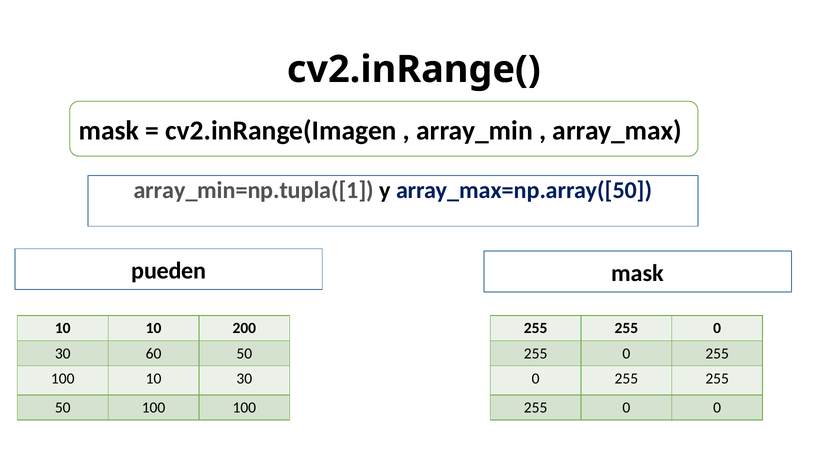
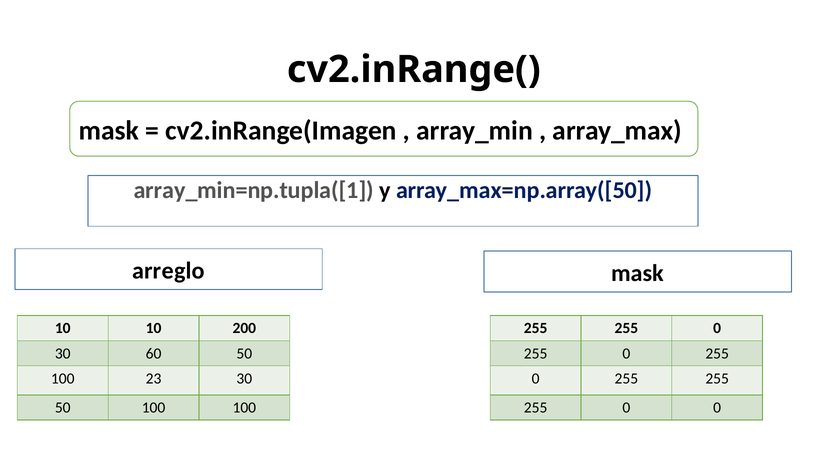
pueden: pueden -> arreglo
100 10: 10 -> 23
